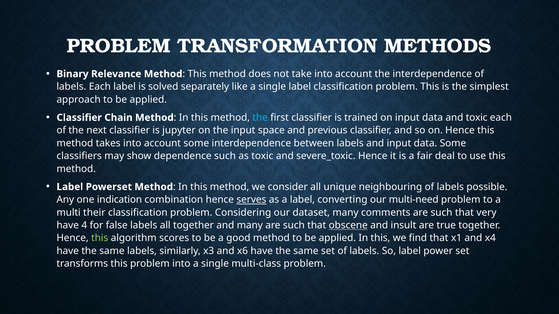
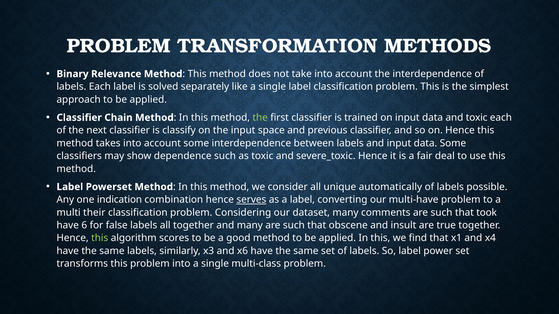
the at (260, 118) colour: light blue -> light green
jupyter: jupyter -> classify
neighbouring: neighbouring -> automatically
multi-need: multi-need -> multi-have
very: very -> took
4: 4 -> 6
obscene underline: present -> none
